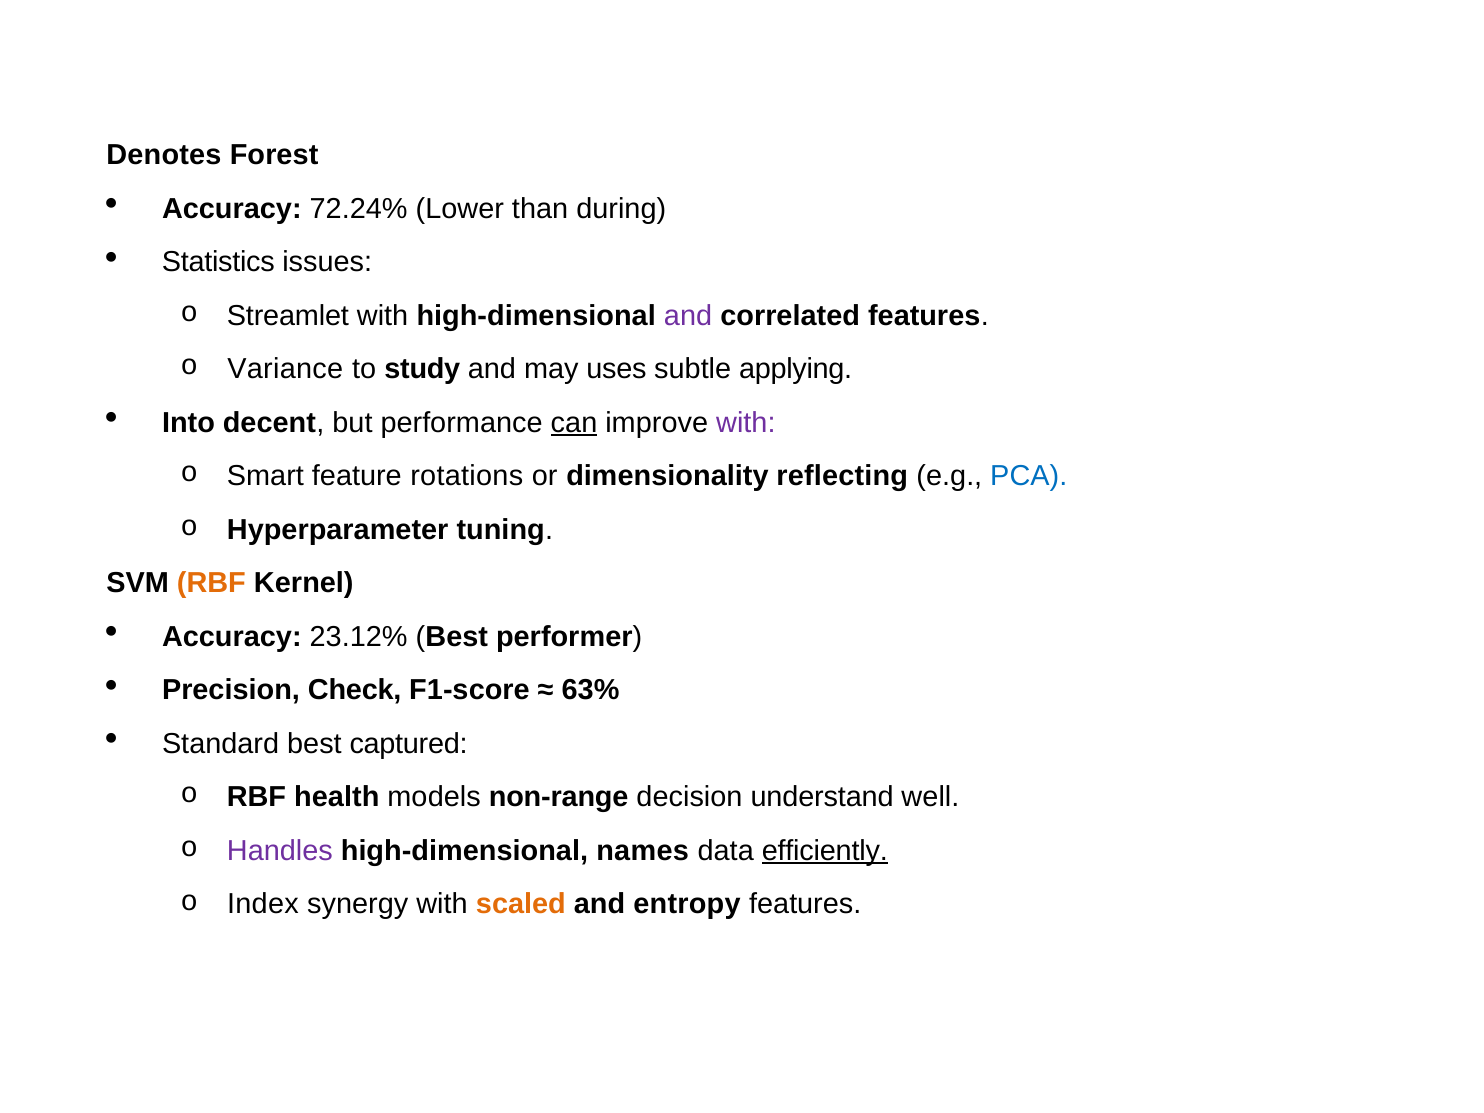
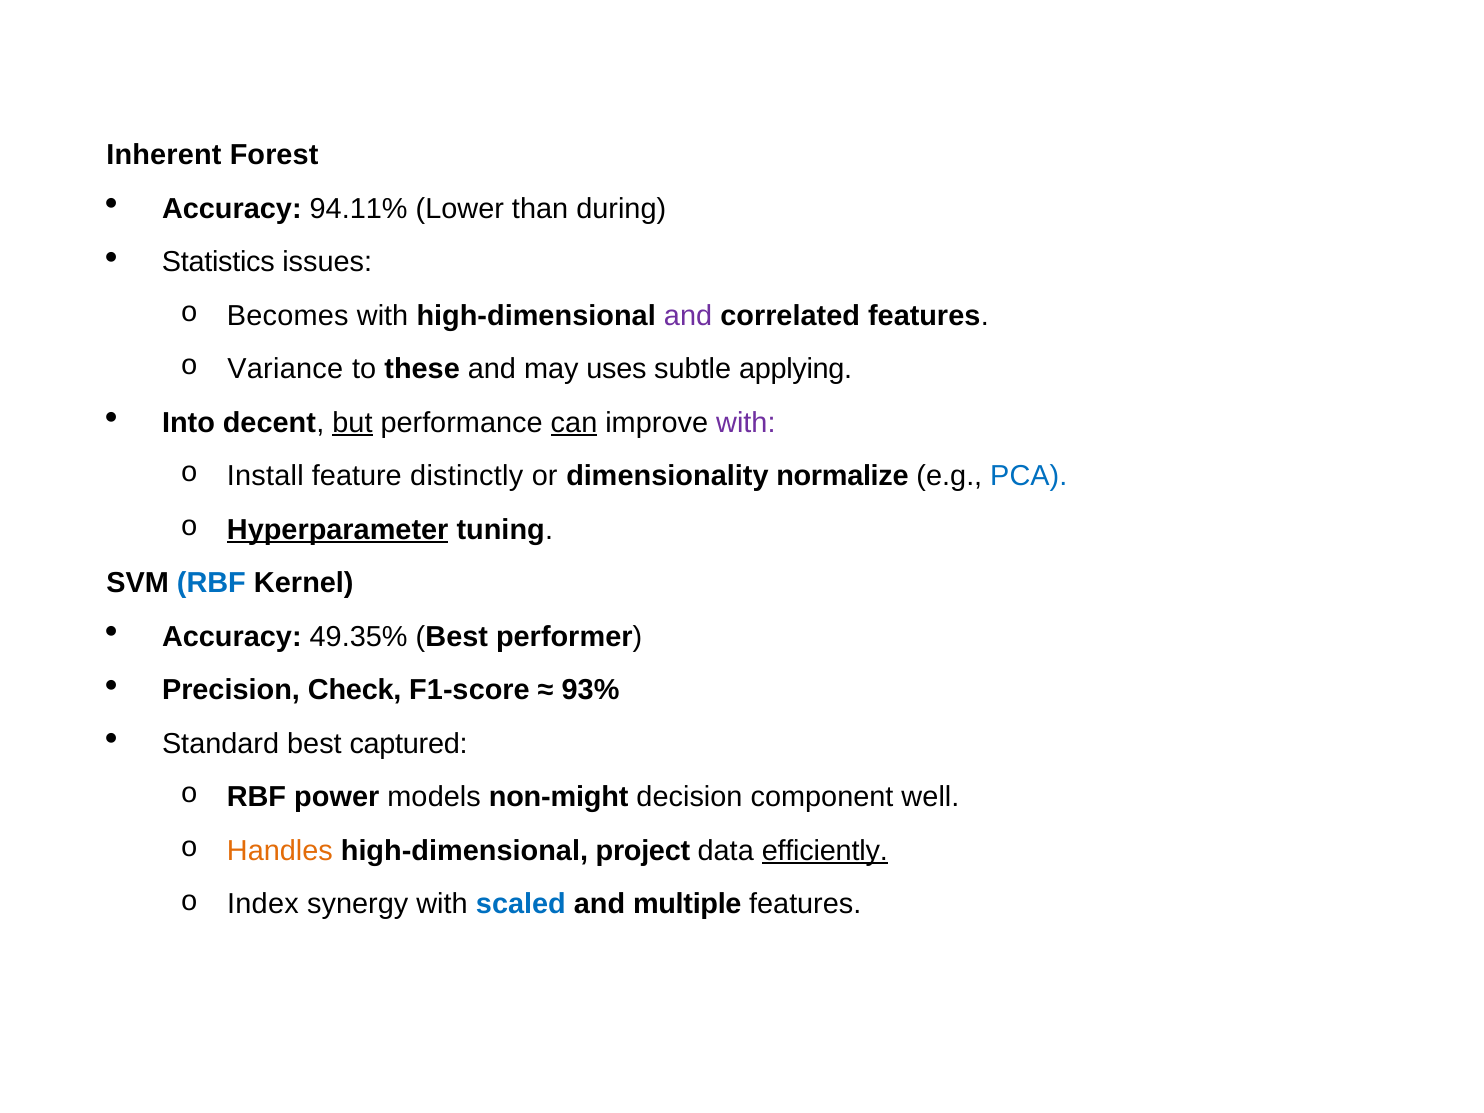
Denotes: Denotes -> Inherent
72.24%: 72.24% -> 94.11%
Streamlet: Streamlet -> Becomes
study: study -> these
but underline: none -> present
Smart: Smart -> Install
rotations: rotations -> distinctly
reflecting: reflecting -> normalize
Hyperparameter underline: none -> present
RBF at (211, 583) colour: orange -> blue
23.12%: 23.12% -> 49.35%
63%: 63% -> 93%
health: health -> power
non-range: non-range -> non-might
understand: understand -> component
Handles colour: purple -> orange
names: names -> project
scaled colour: orange -> blue
entropy: entropy -> multiple
